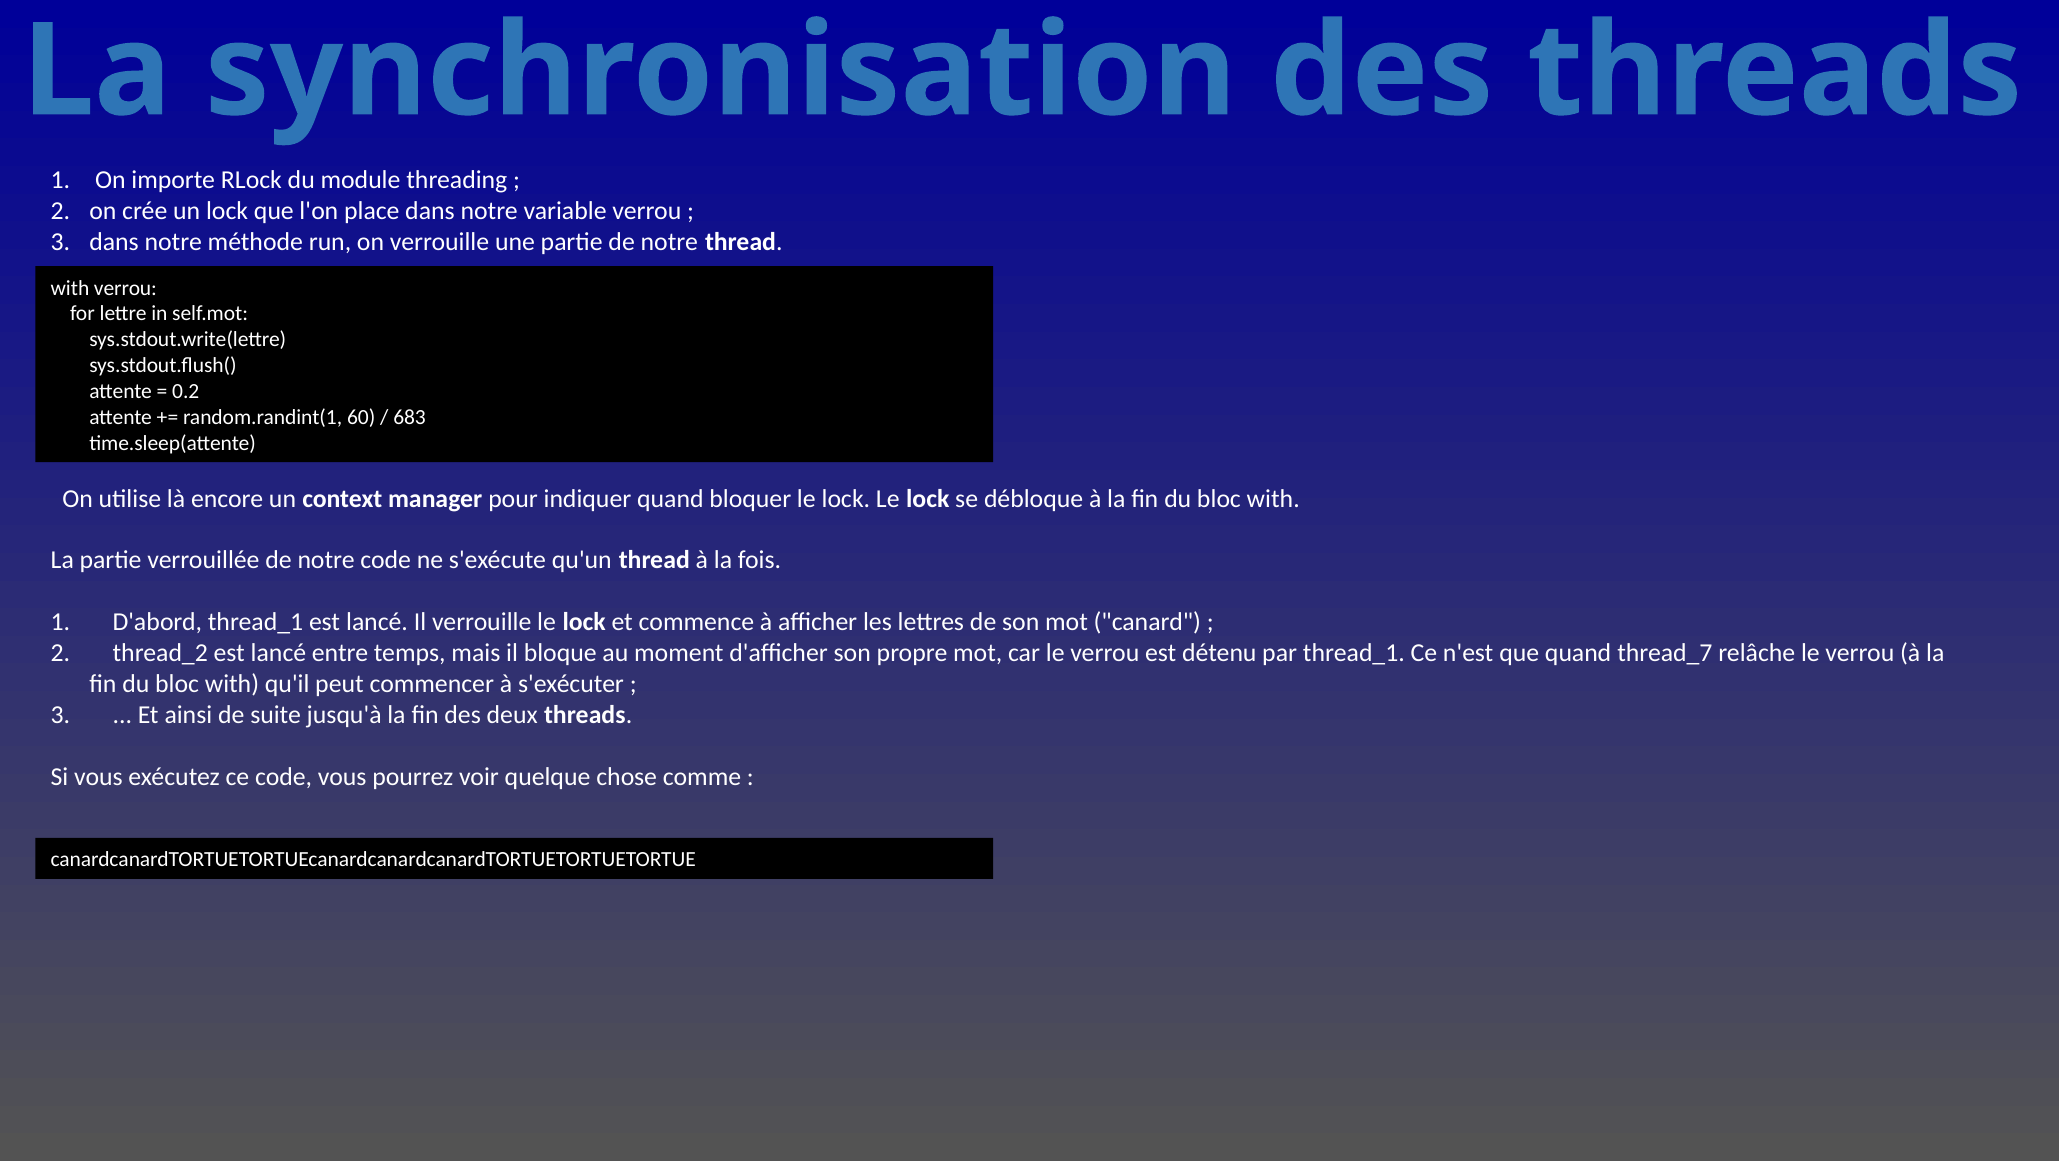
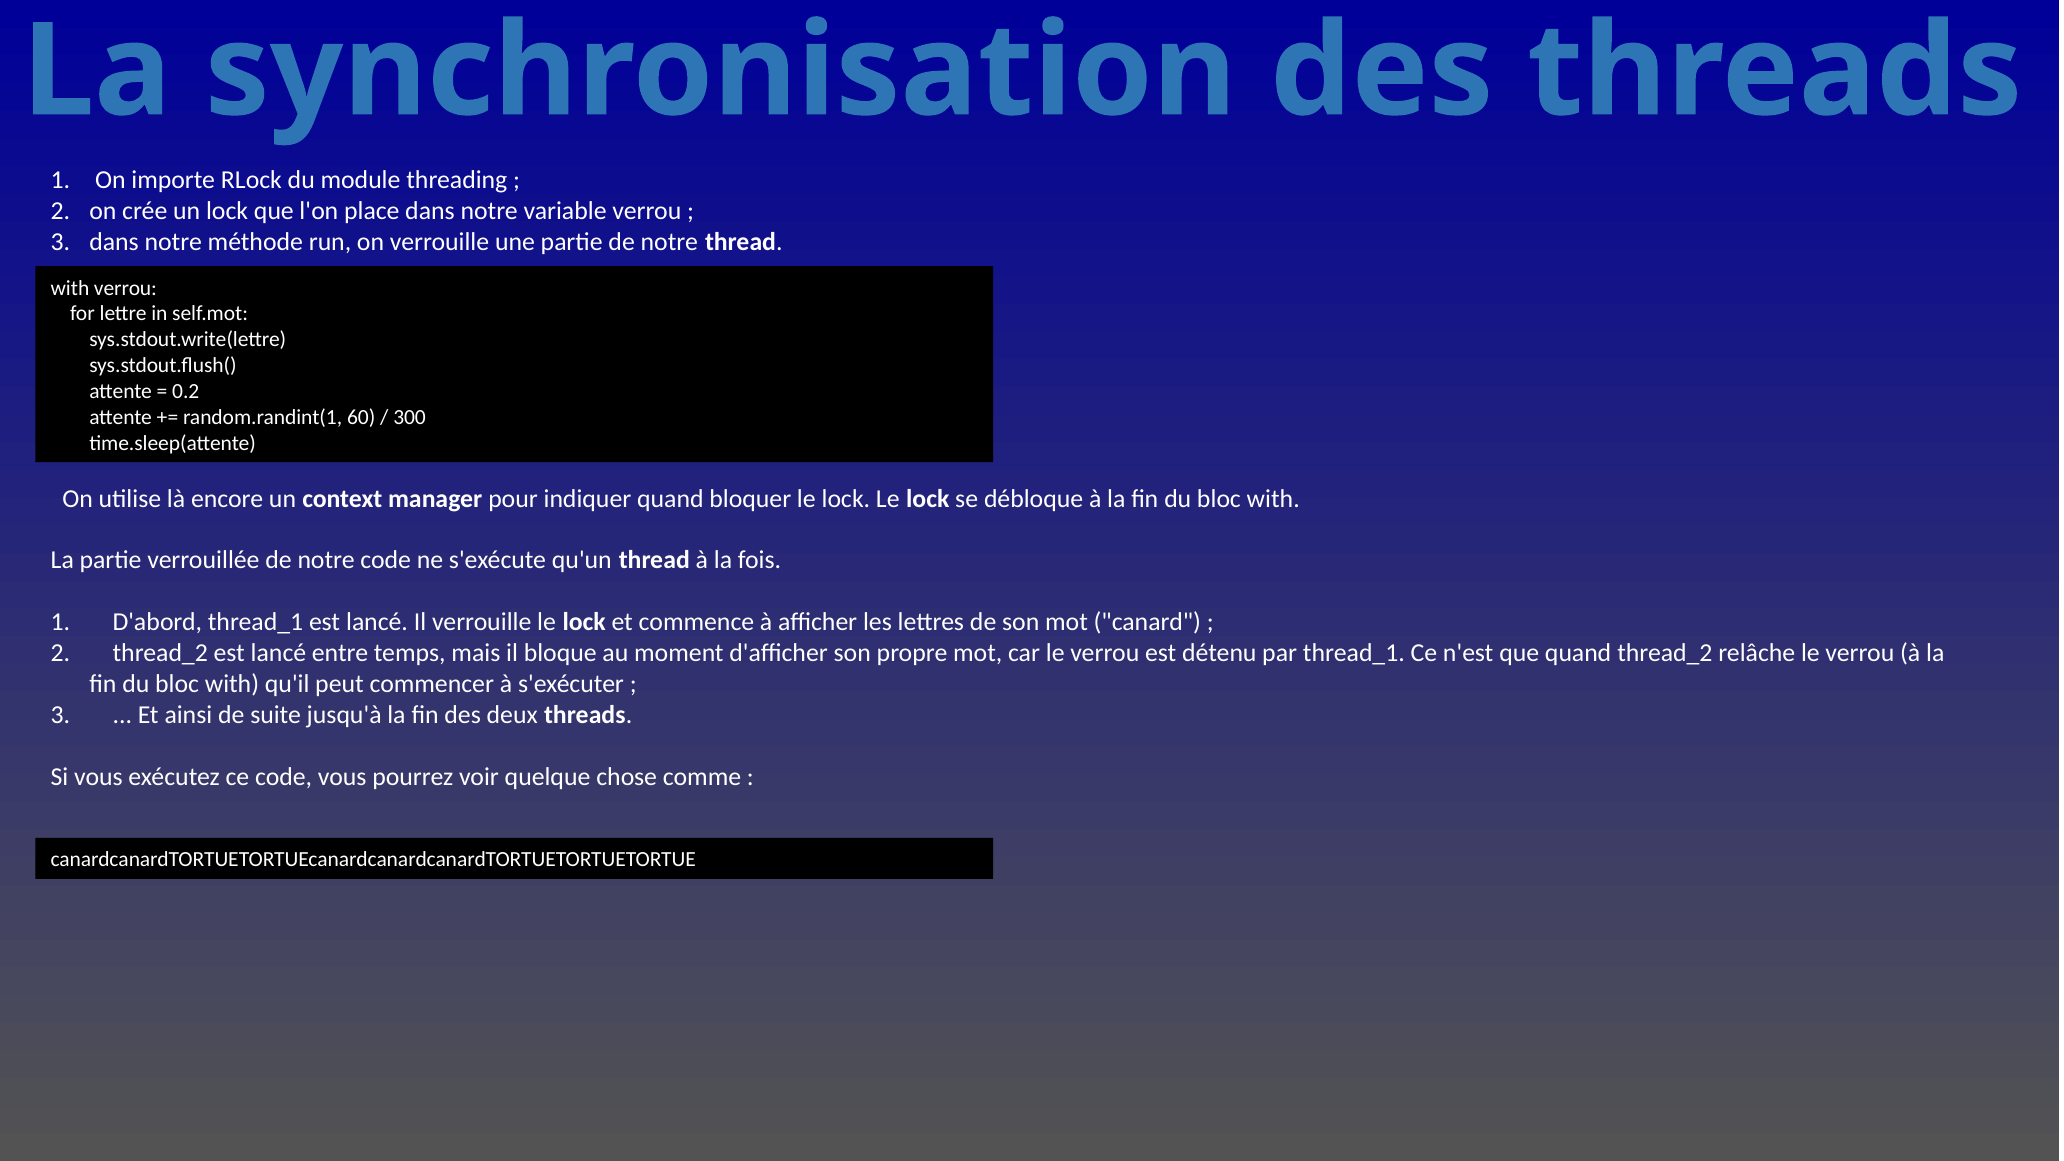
683: 683 -> 300
quand thread_7: thread_7 -> thread_2
